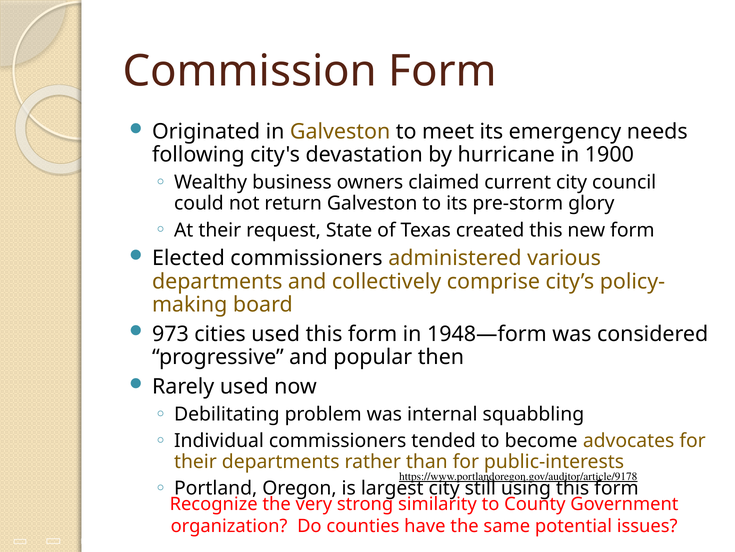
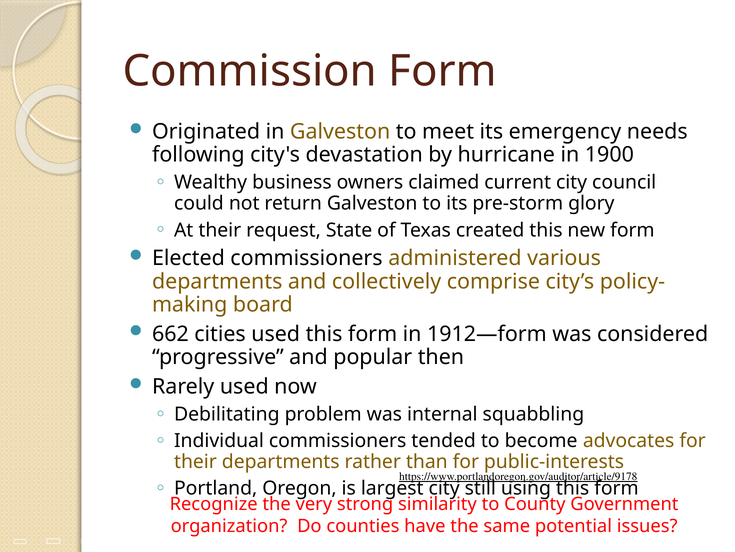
973: 973 -> 662
1948—form: 1948—form -> 1912—form
